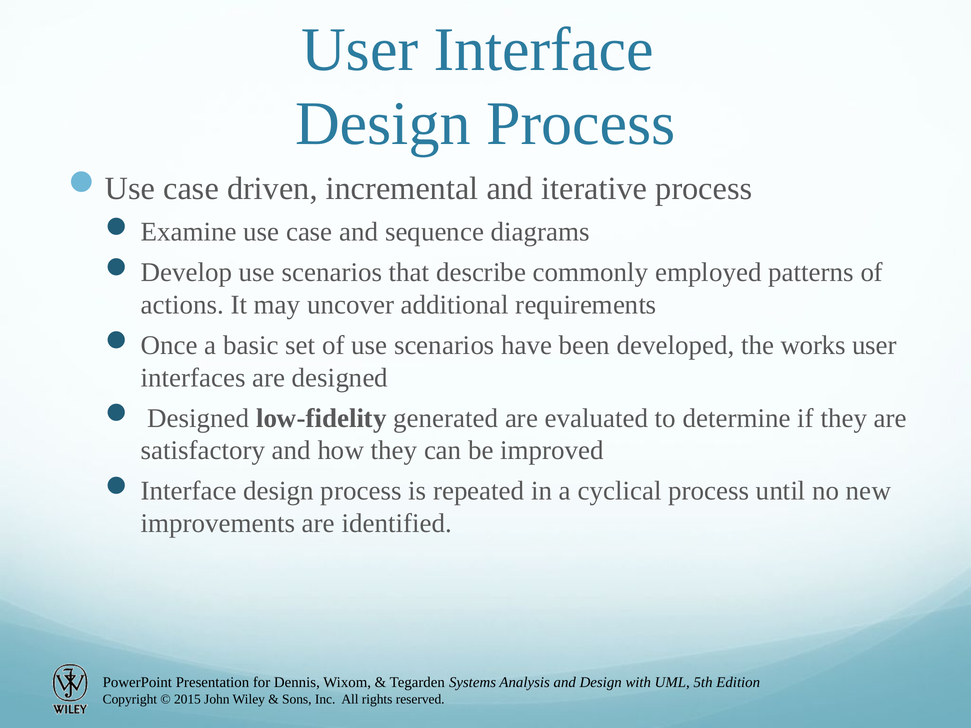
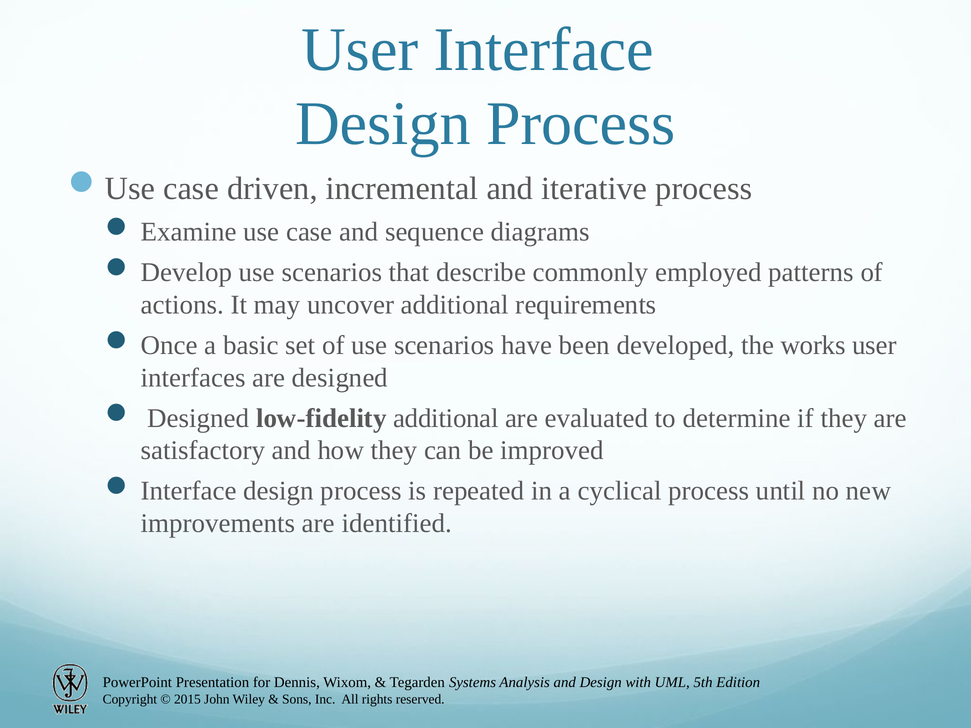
low-fidelity generated: generated -> additional
